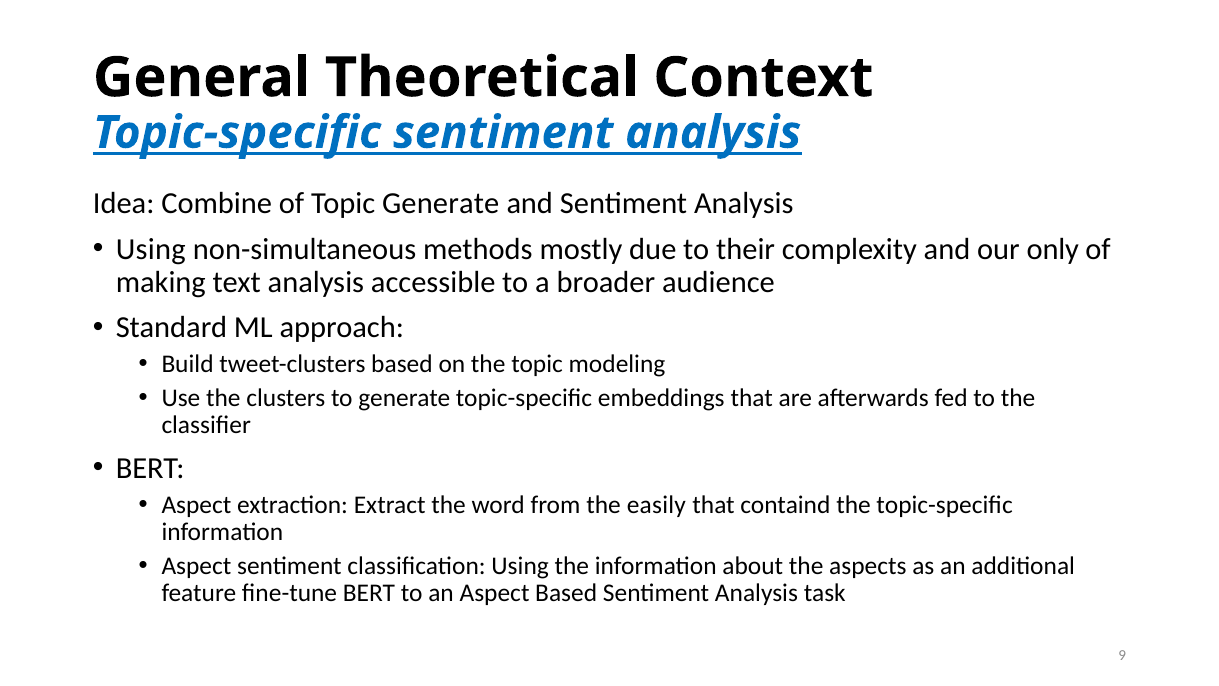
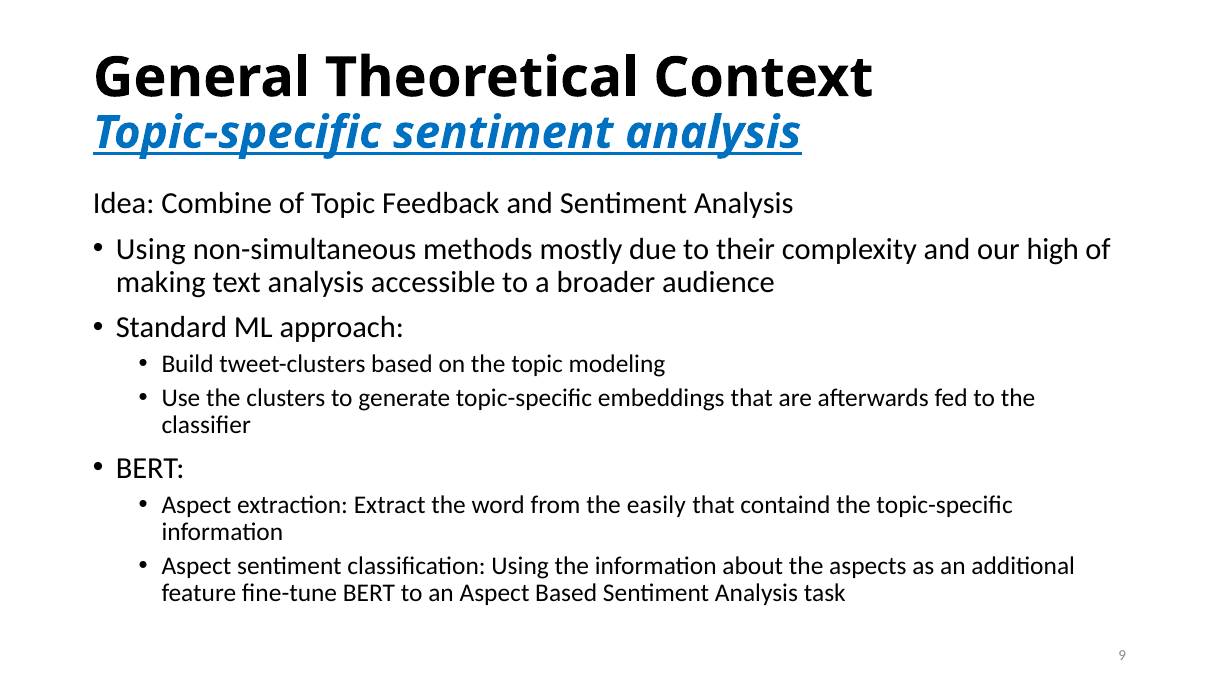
Topic Generate: Generate -> Feedback
only: only -> high
